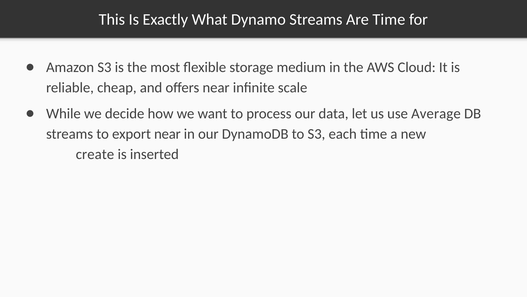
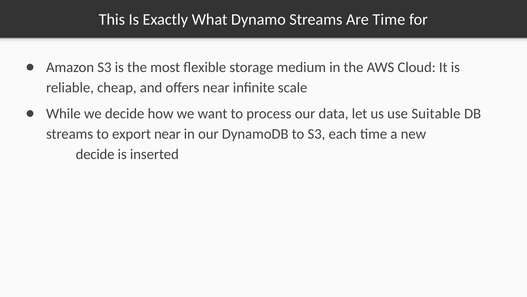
Average: Average -> Suitable
create at (95, 154): create -> decide
